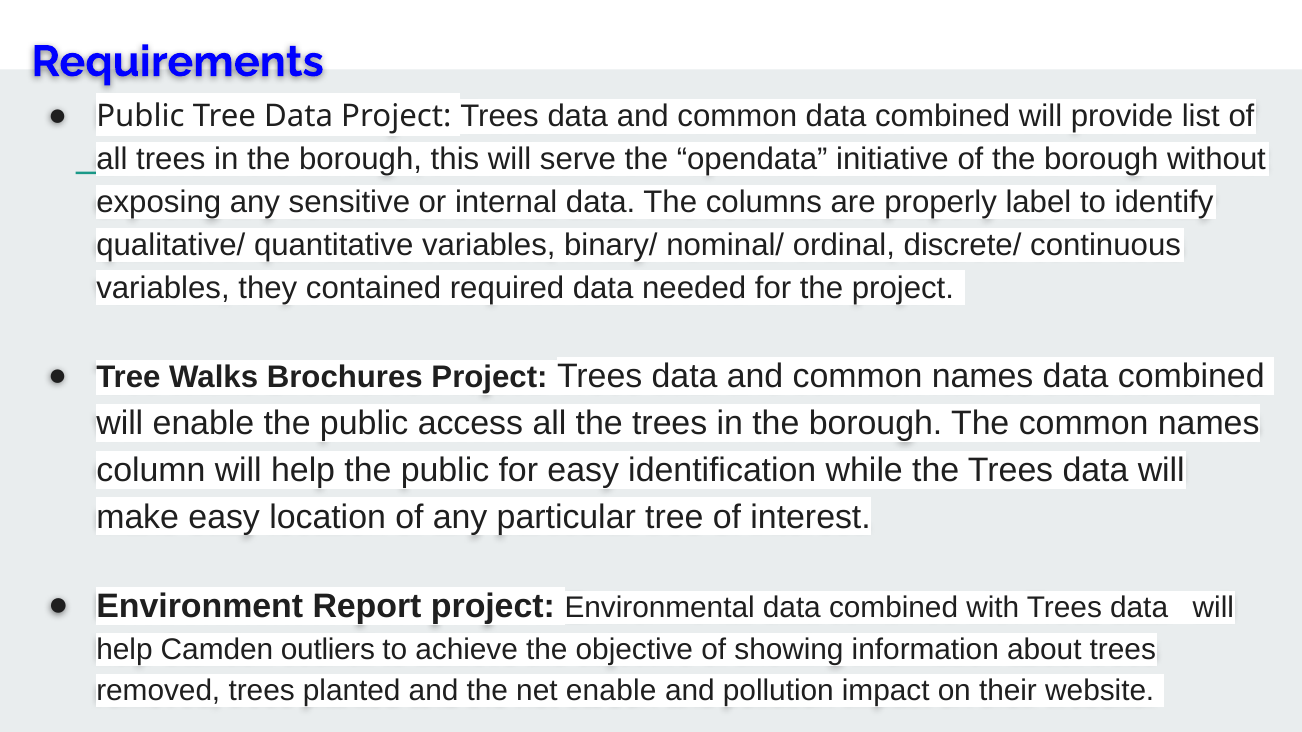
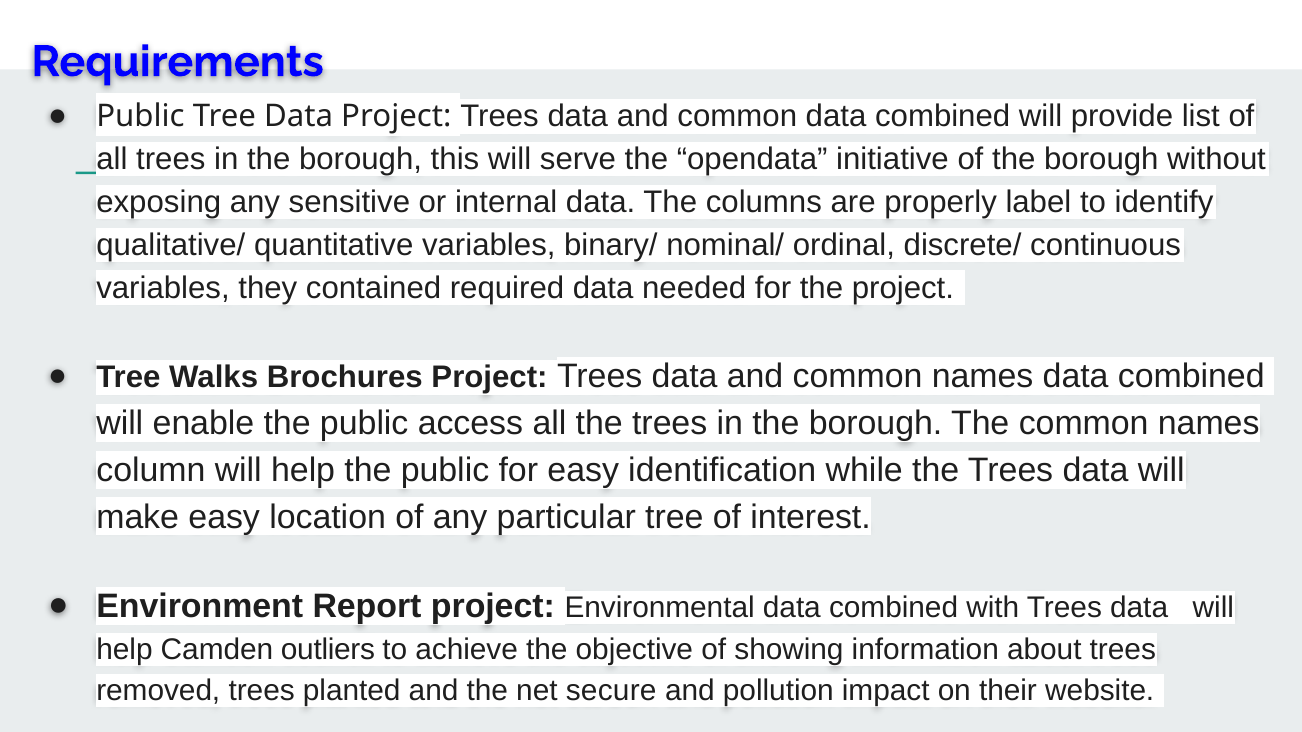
net enable: enable -> secure
